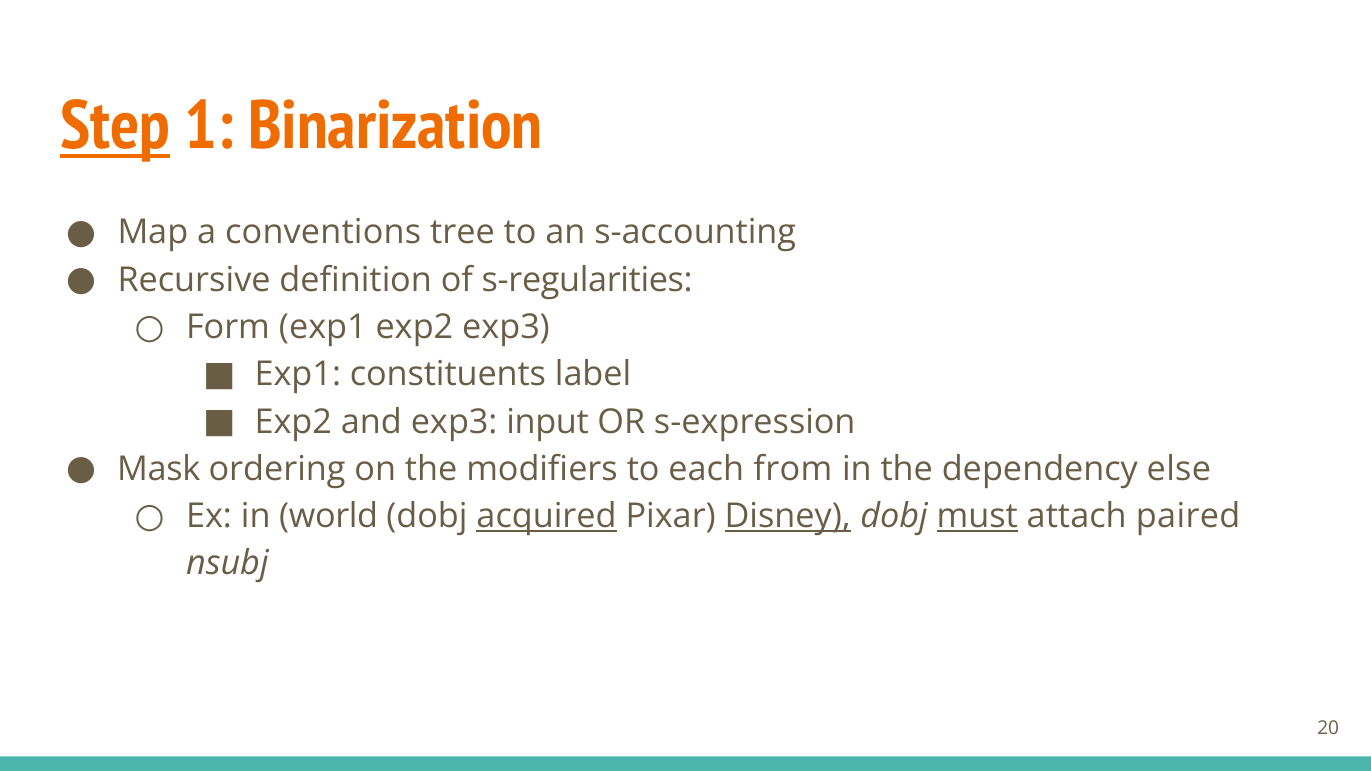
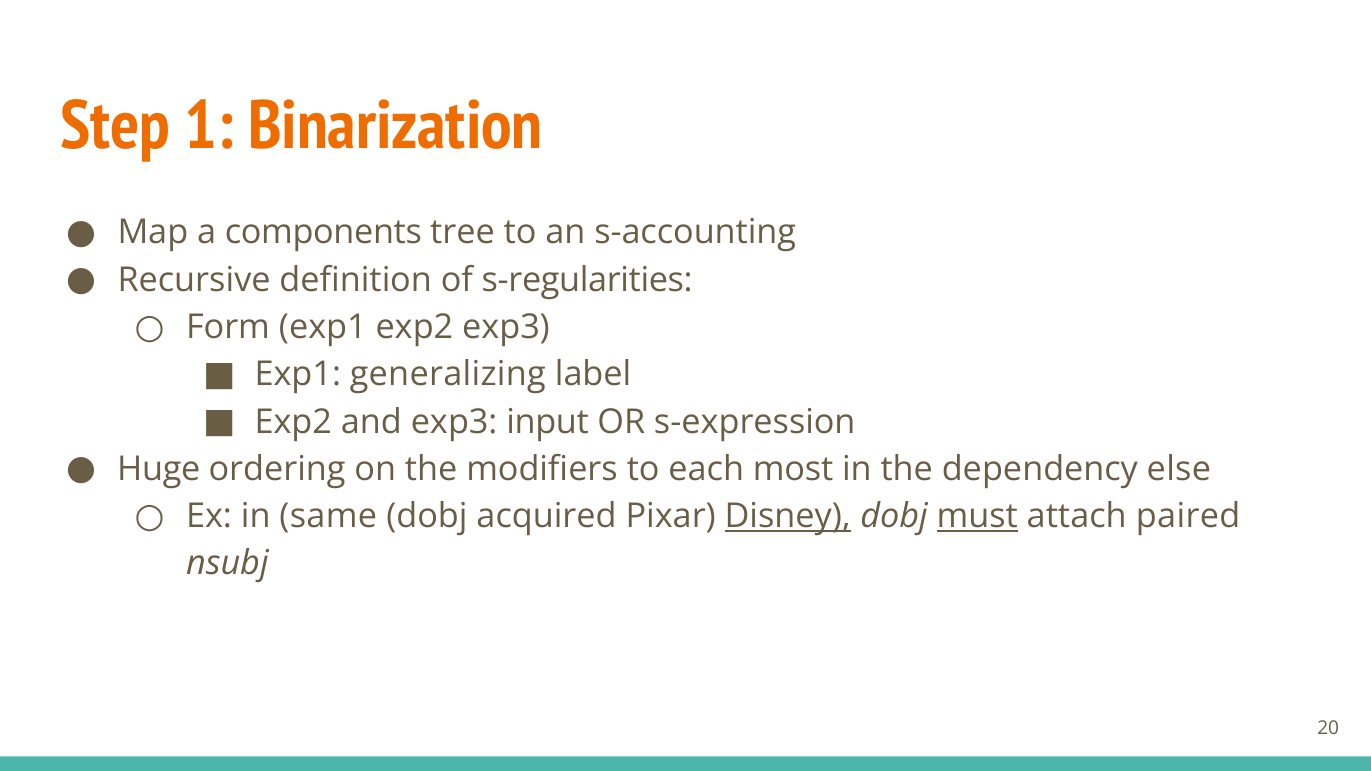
Step underline: present -> none
conventions: conventions -> components
constituents: constituents -> generalizing
Mask: Mask -> Huge
from: from -> most
world: world -> same
acquired underline: present -> none
